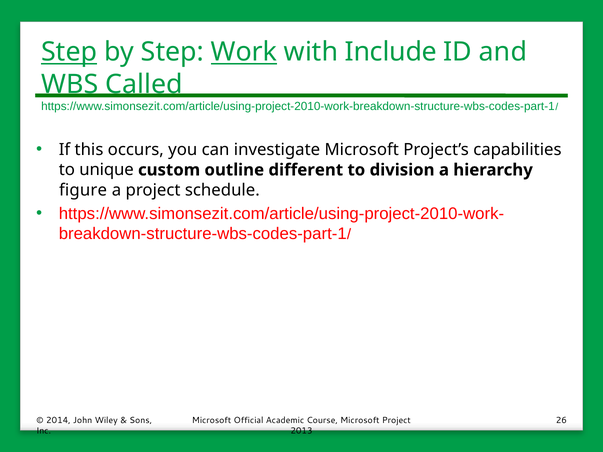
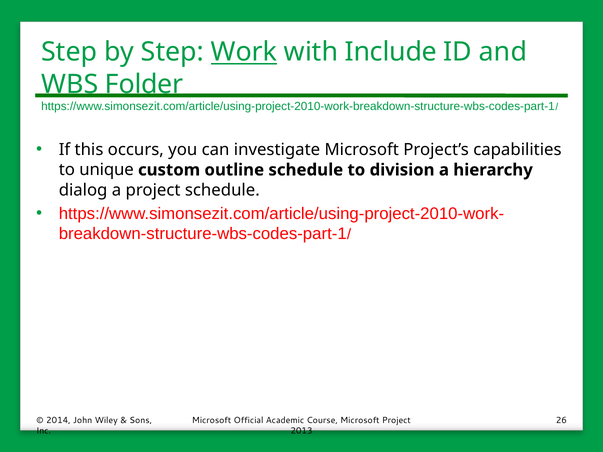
Step at (69, 52) underline: present -> none
Called: Called -> Folder
outline different: different -> schedule
figure: figure -> dialog
